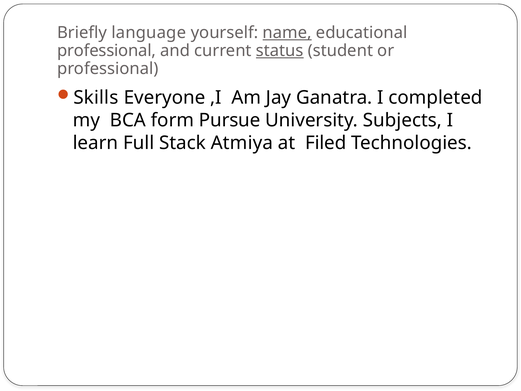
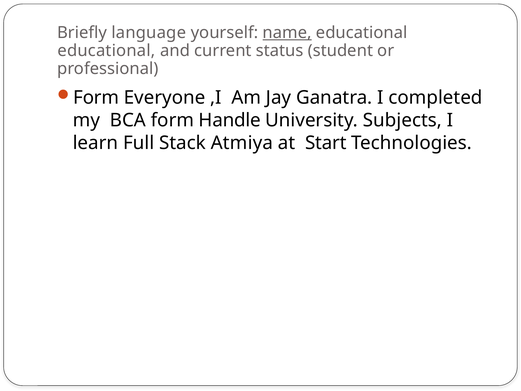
professional at (107, 51): professional -> educational
status underline: present -> none
Skills at (96, 98): Skills -> Form
Pursue: Pursue -> Handle
Filed: Filed -> Start
